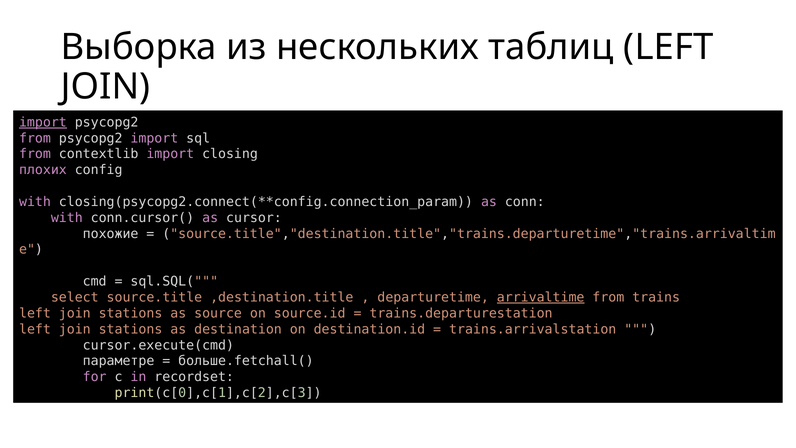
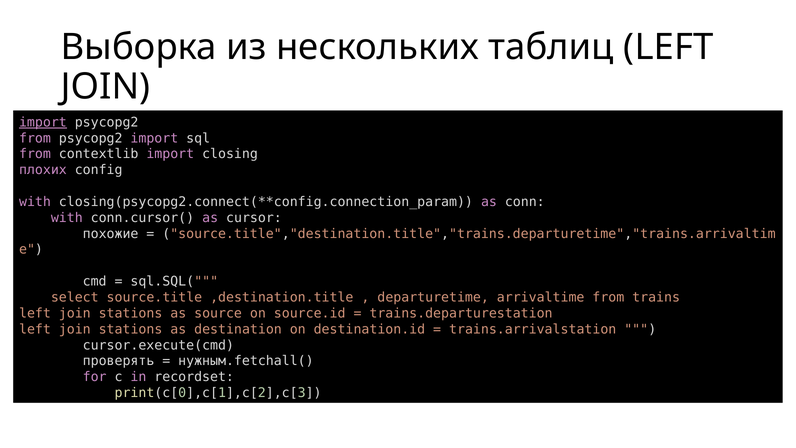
arrivaltime underline: present -> none
параметре: параметре -> проверять
больше.fetchall(: больше.fetchall( -> нужным.fetchall(
